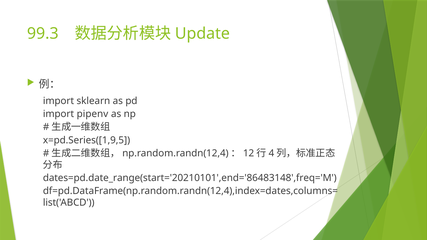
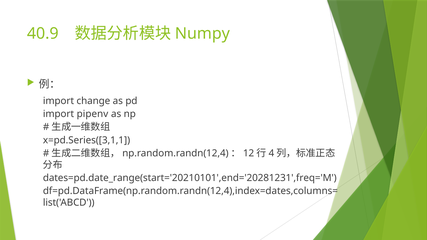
99.3: 99.3 -> 40.9
Update: Update -> Numpy
sklearn: sklearn -> change
x=pd.Series([1,9,5: x=pd.Series([1,9,5 -> x=pd.Series([3,1,1
dates=pd.date_range(start='20210101',end='86483148',freq='M: dates=pd.date_range(start='20210101',end='86483148',freq='M -> dates=pd.date_range(start='20210101',end='20281231',freq='M
